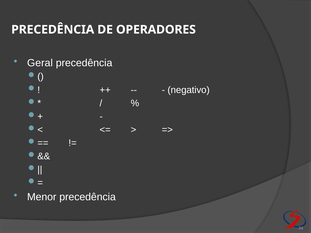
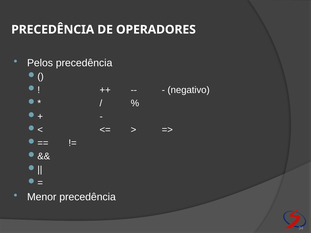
Geral: Geral -> Pelos
